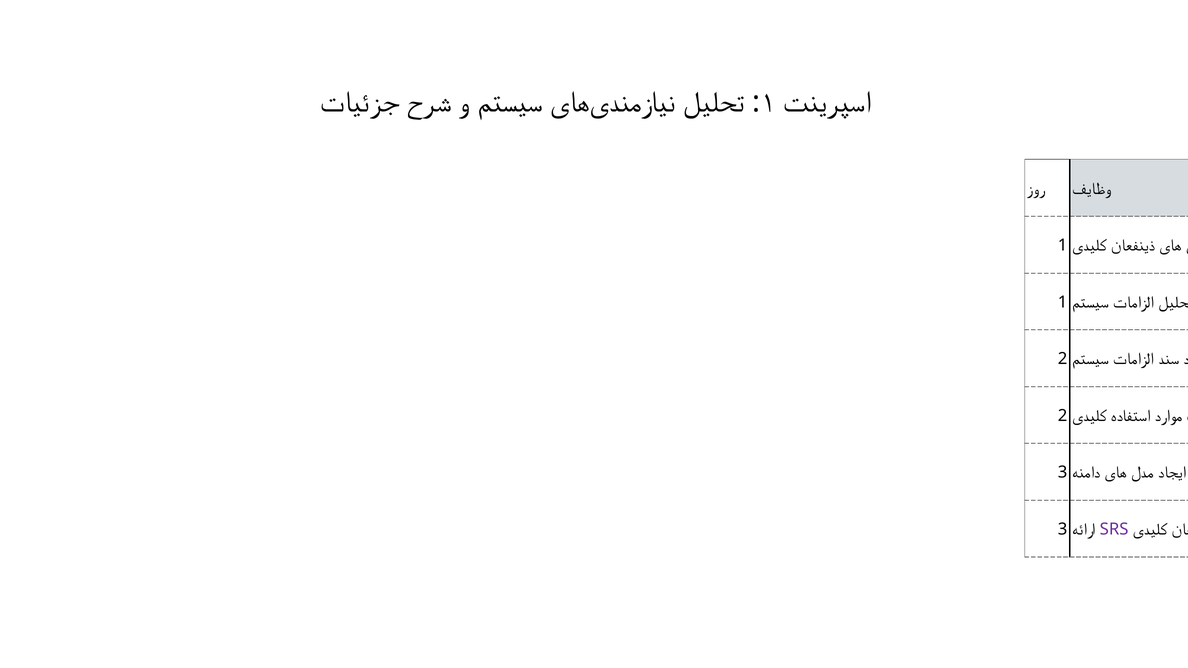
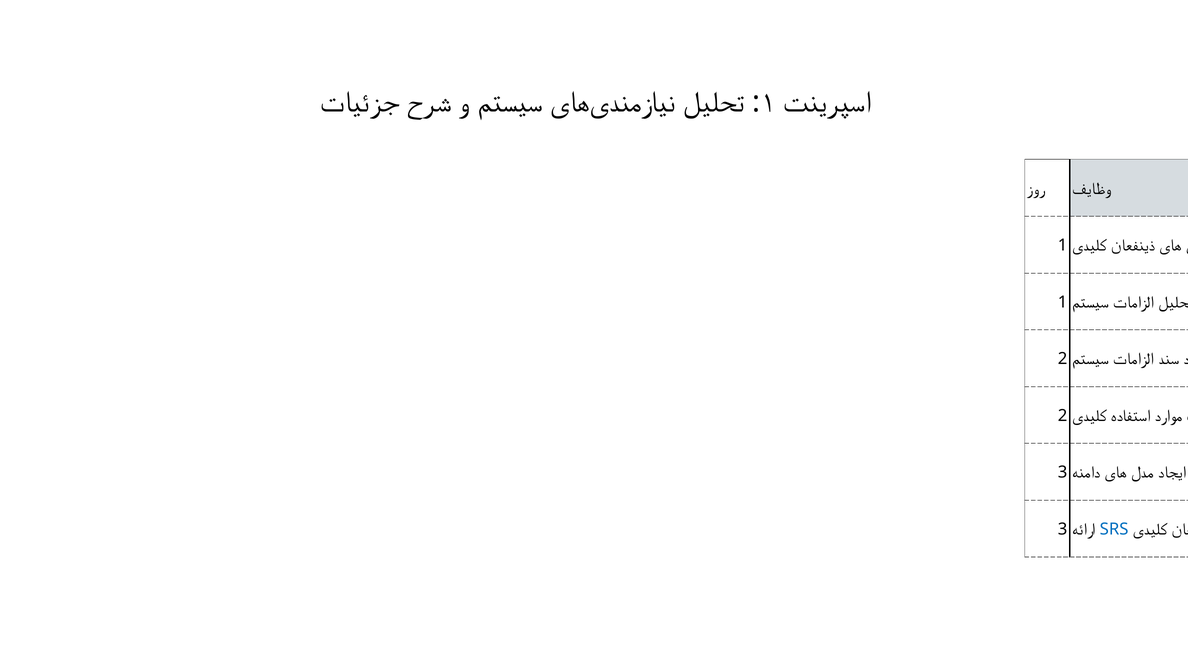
SRS at (1114, 529) colour: purple -> blue
